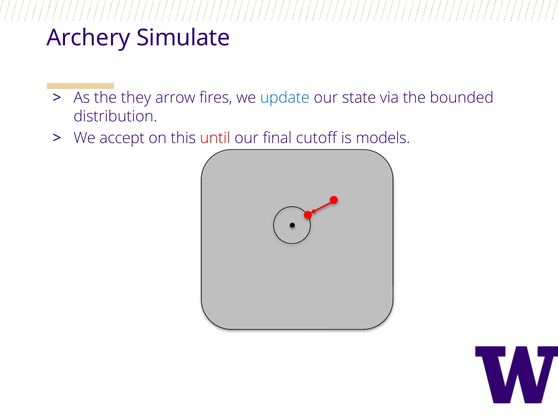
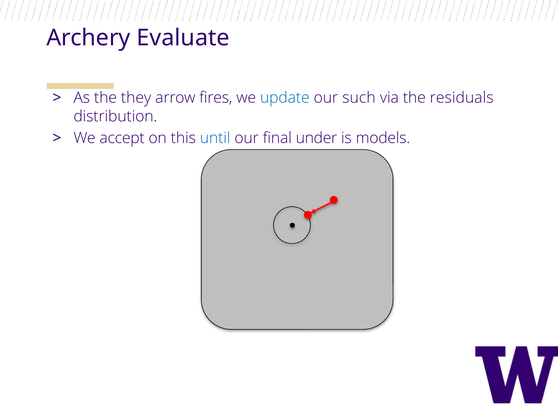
Simulate: Simulate -> Evaluate
state: state -> such
bounded: bounded -> residuals
until colour: red -> blue
cutoff: cutoff -> under
